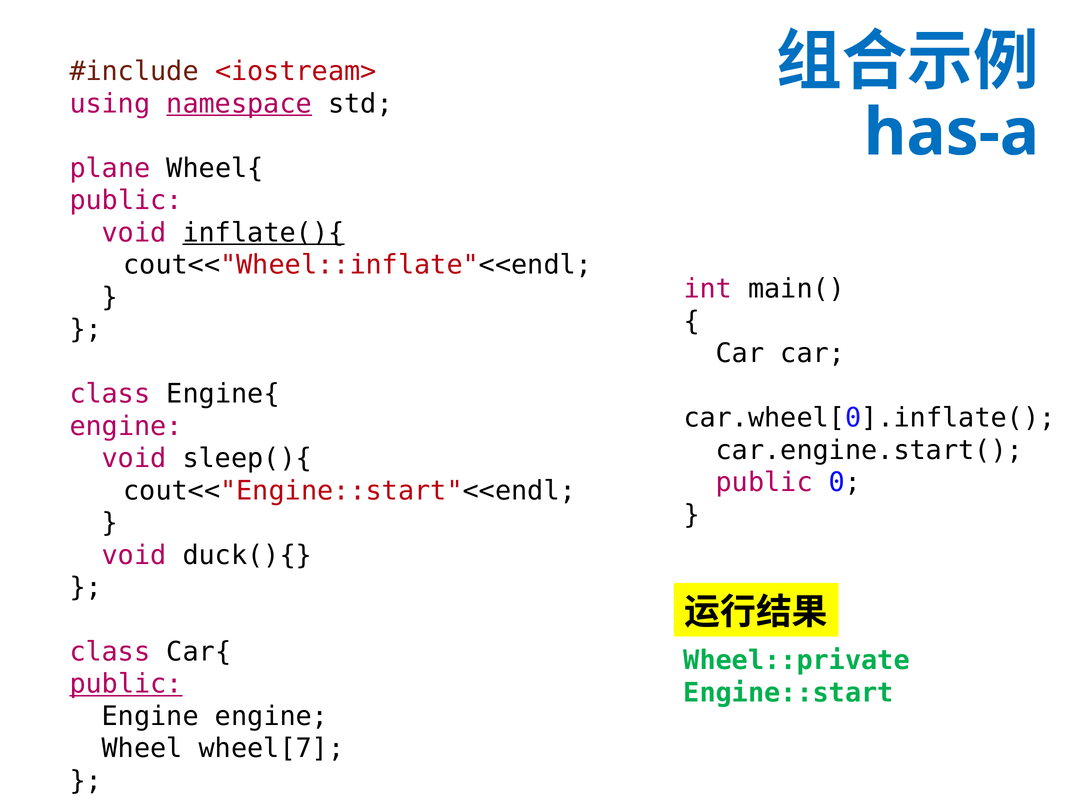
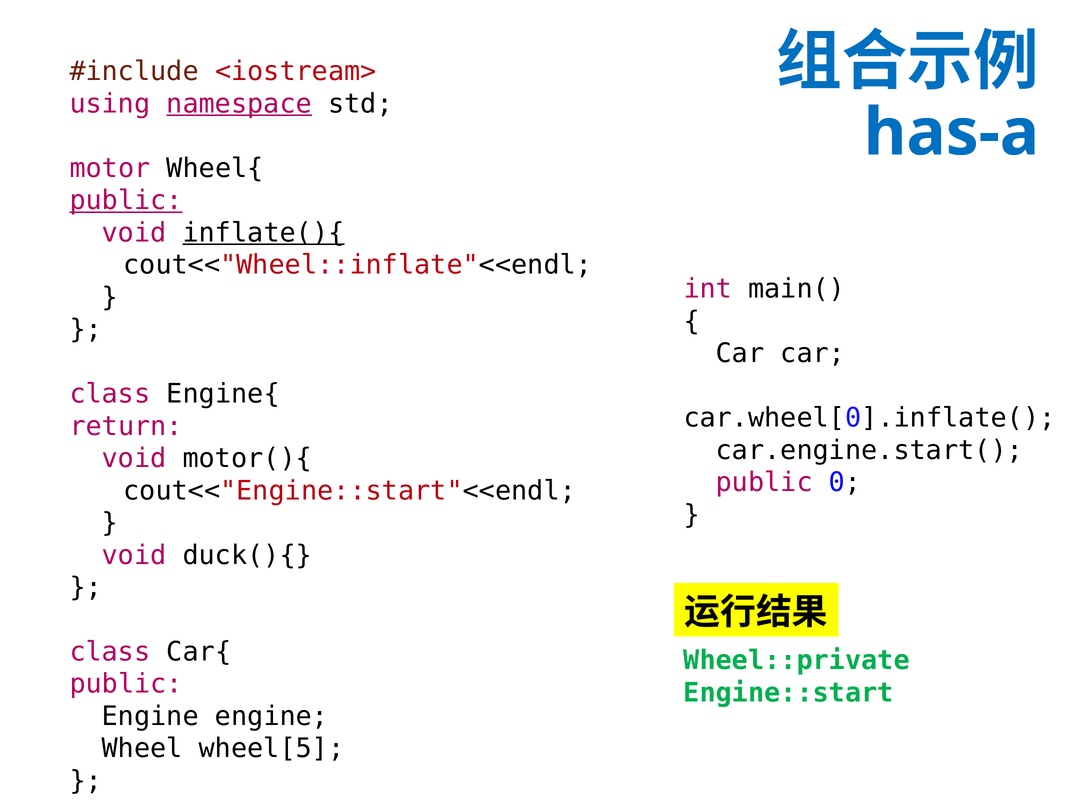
plane: plane -> motor
public at (126, 201) underline: none -> present
engine at (126, 426): engine -> return
sleep(){: sleep(){ -> motor(){
public at (126, 684) underline: present -> none
wheel[7: wheel[7 -> wheel[5
